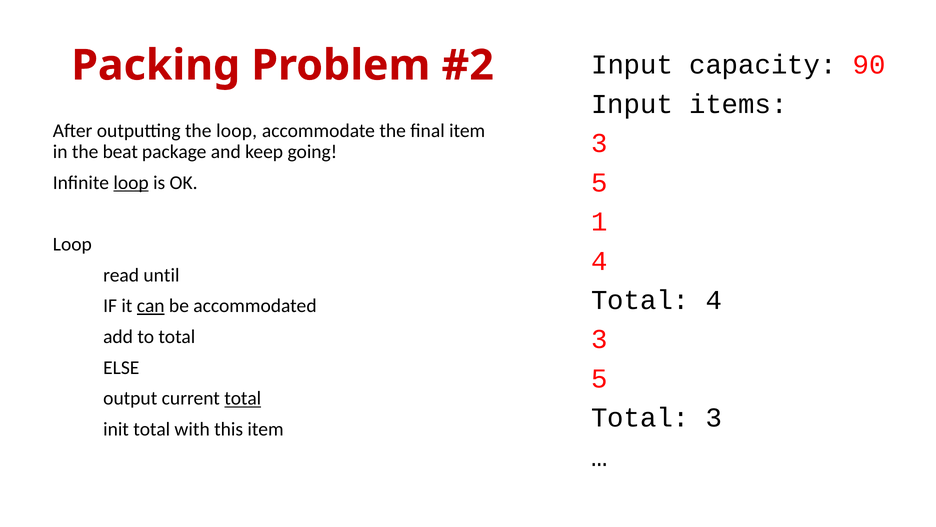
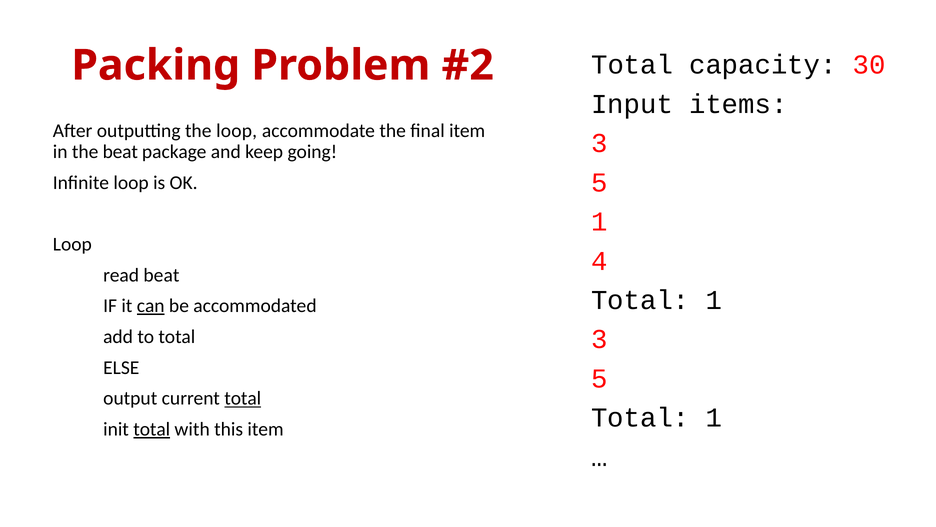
Input at (632, 65): Input -> Total
90: 90 -> 30
loop at (131, 182) underline: present -> none
read until: until -> beat
4 at (714, 300): 4 -> 1
3 at (714, 417): 3 -> 1
total at (152, 429) underline: none -> present
